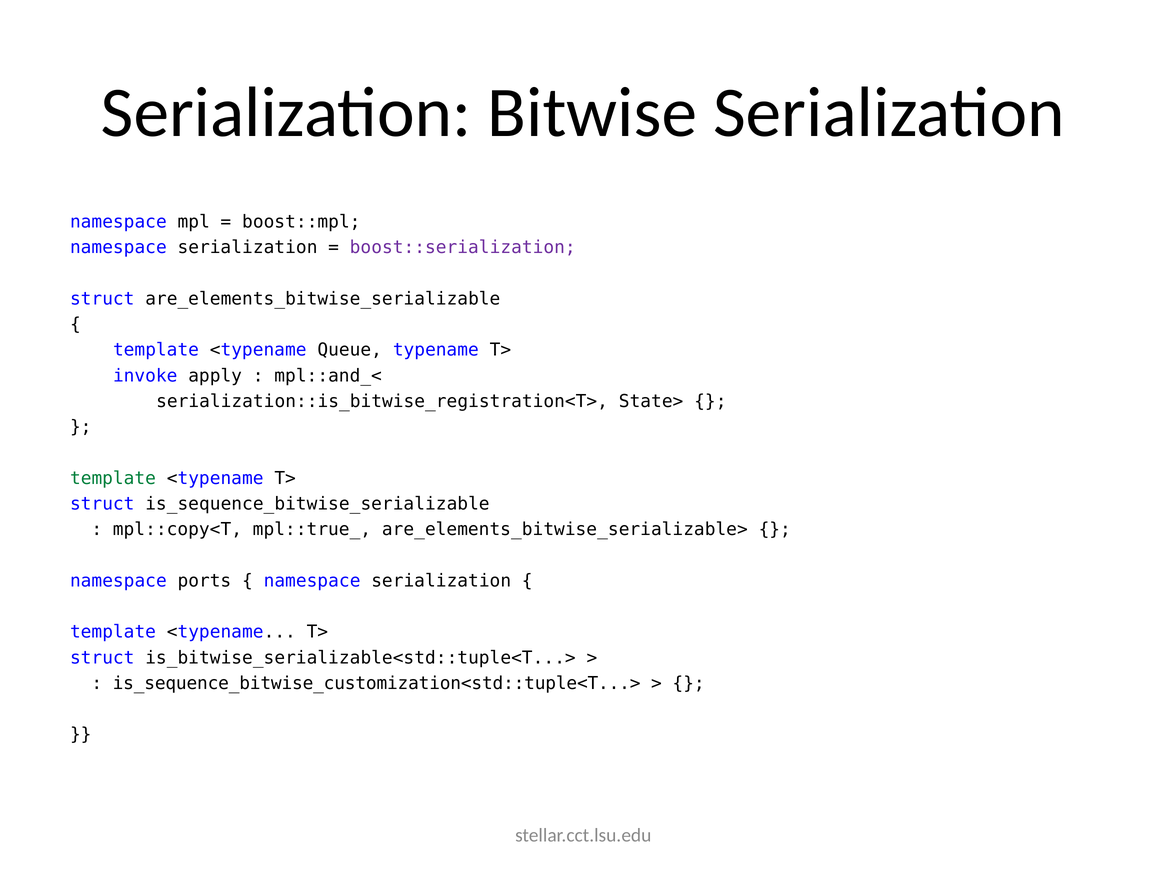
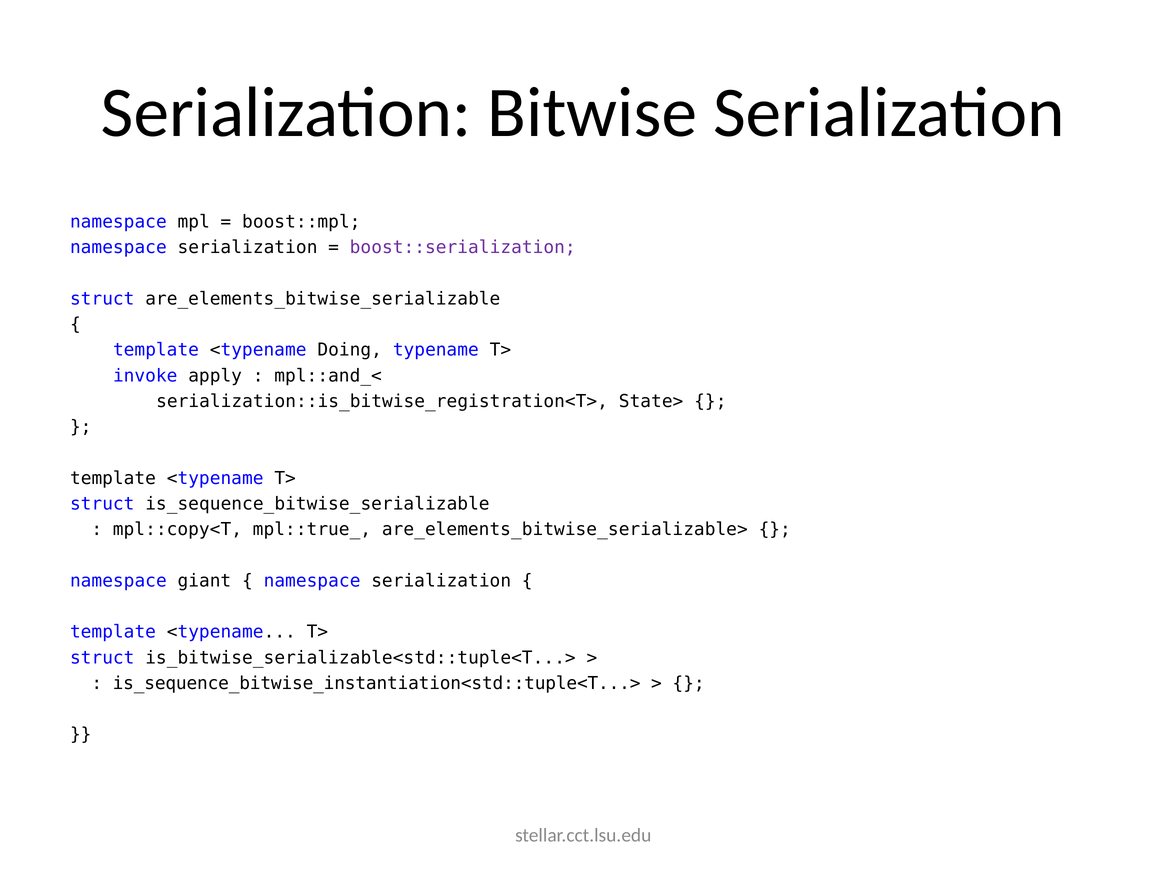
Queue: Queue -> Doing
template at (113, 478) colour: green -> black
ports: ports -> giant
is_sequence_bitwise_customization<std::tuple<T...>: is_sequence_bitwise_customization<std::tuple<T...> -> is_sequence_bitwise_instantiation<std::tuple<T...>
